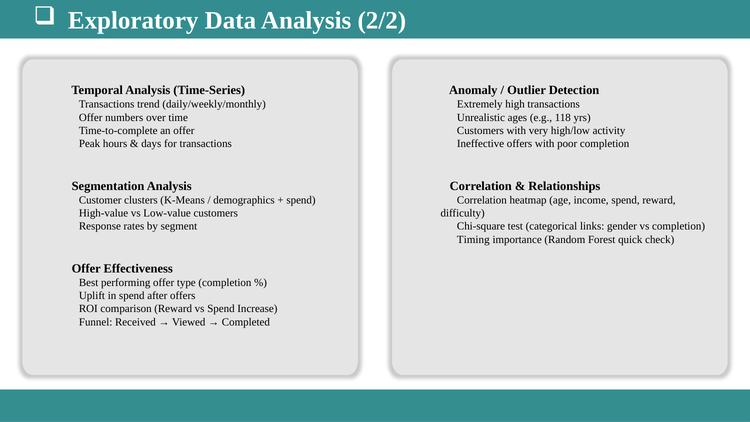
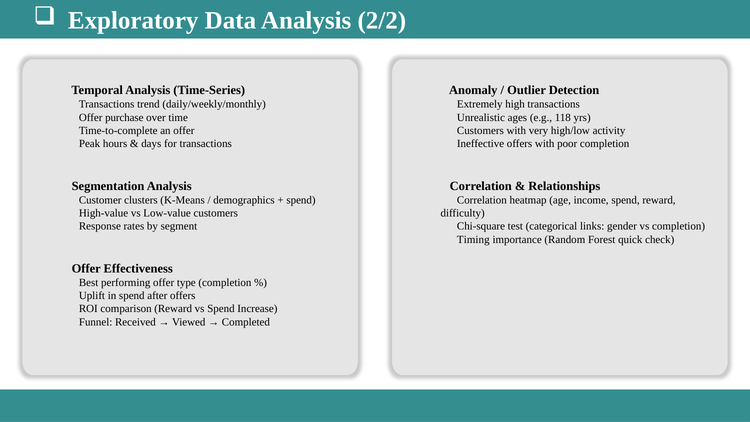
numbers: numbers -> purchase
